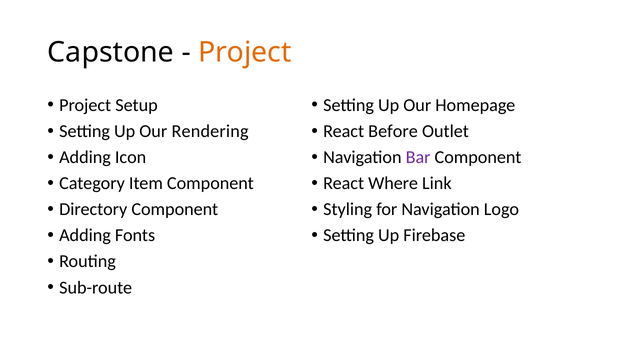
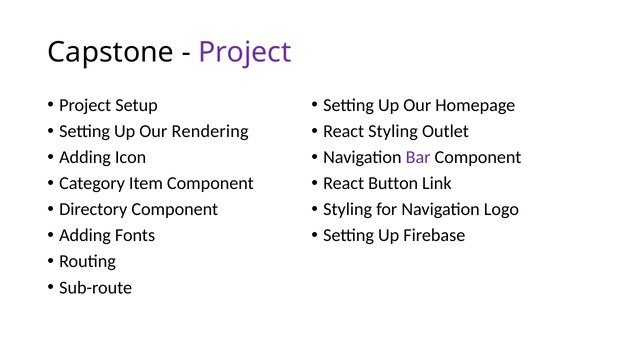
Project at (245, 52) colour: orange -> purple
React Before: Before -> Styling
Where: Where -> Button
